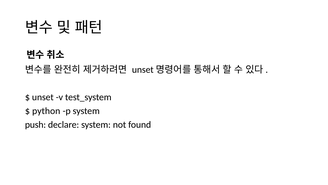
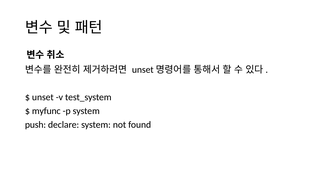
python: python -> myfunc
